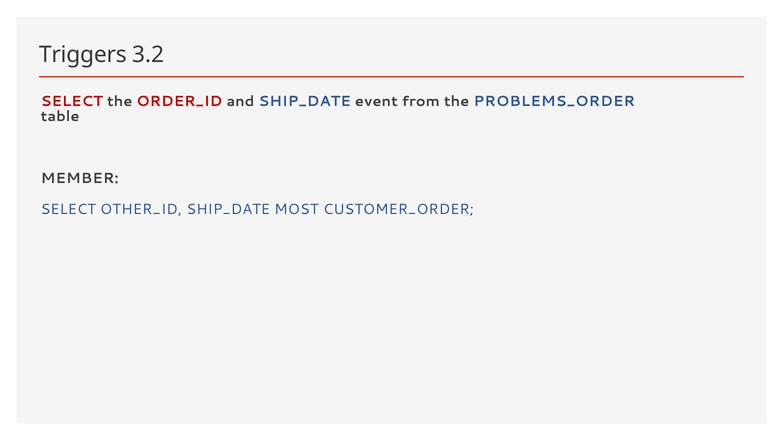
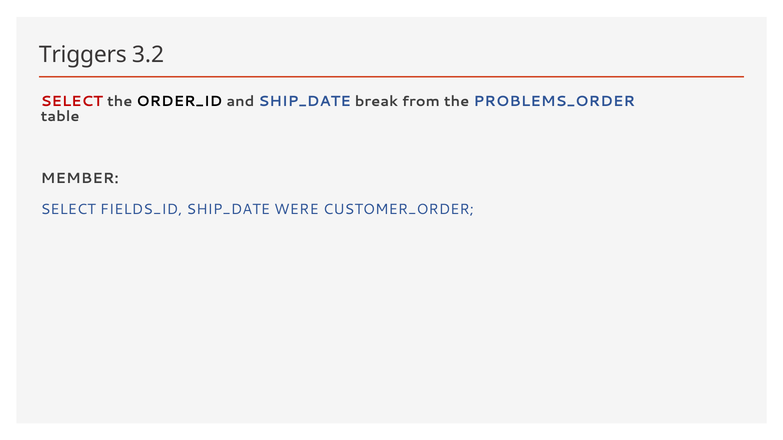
ORDER_ID colour: red -> black
event: event -> break
OTHER_ID: OTHER_ID -> FIELDS_ID
MOST: MOST -> WERE
